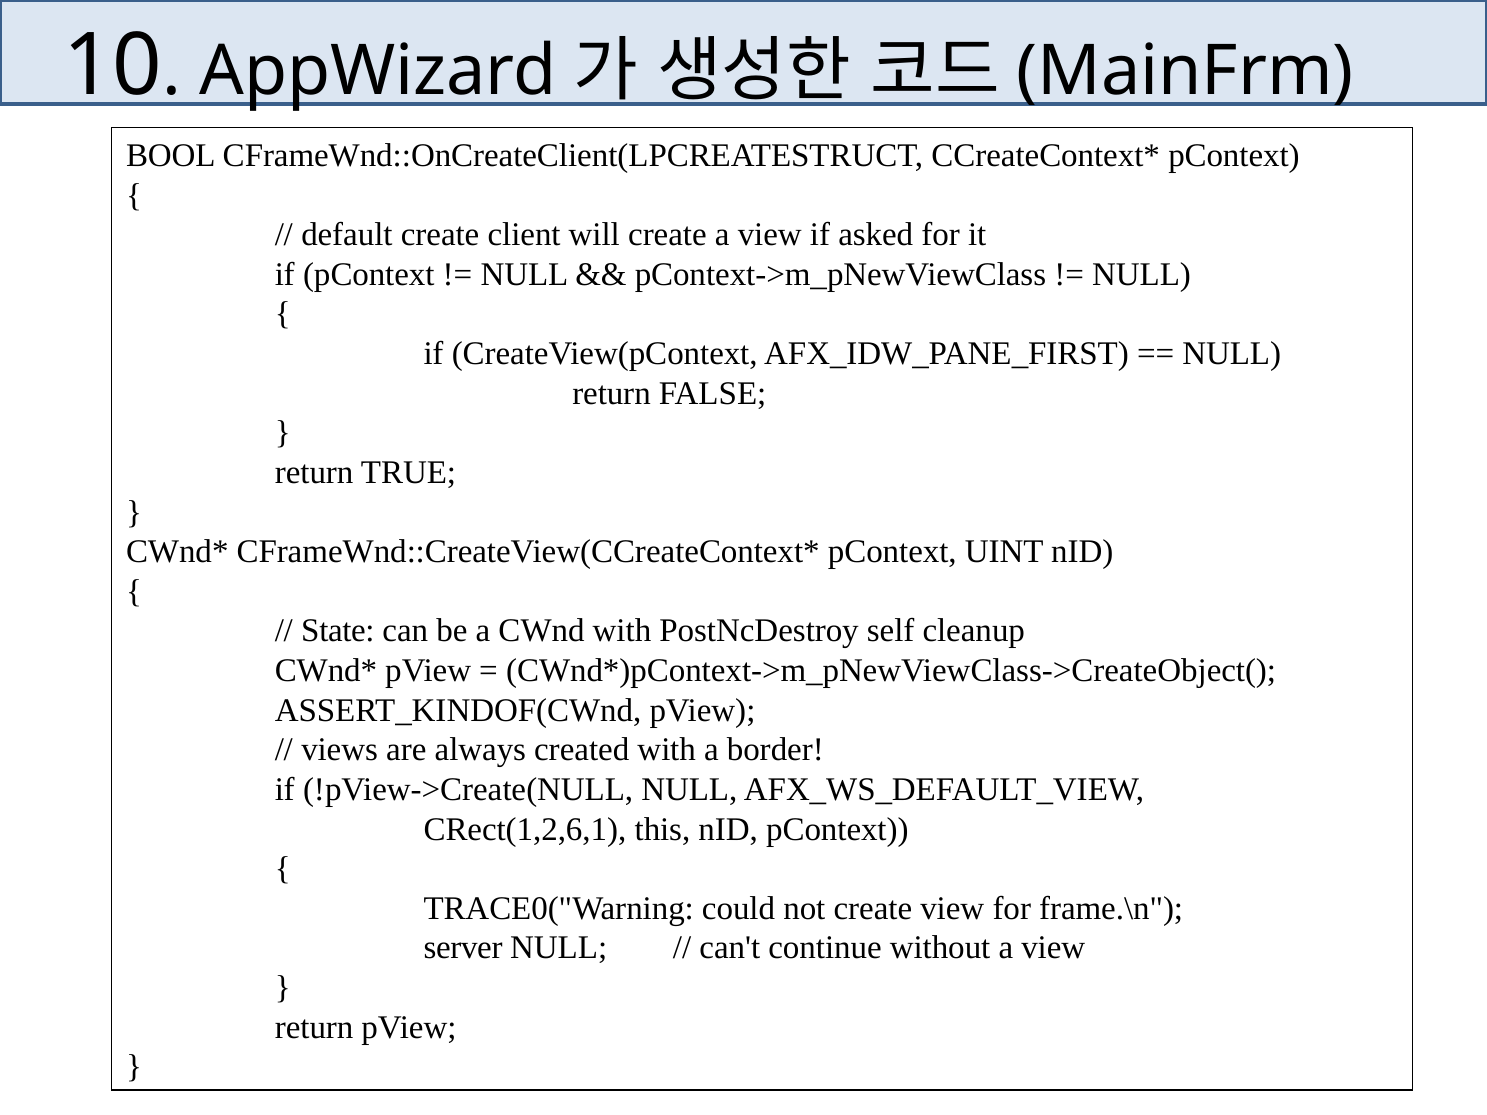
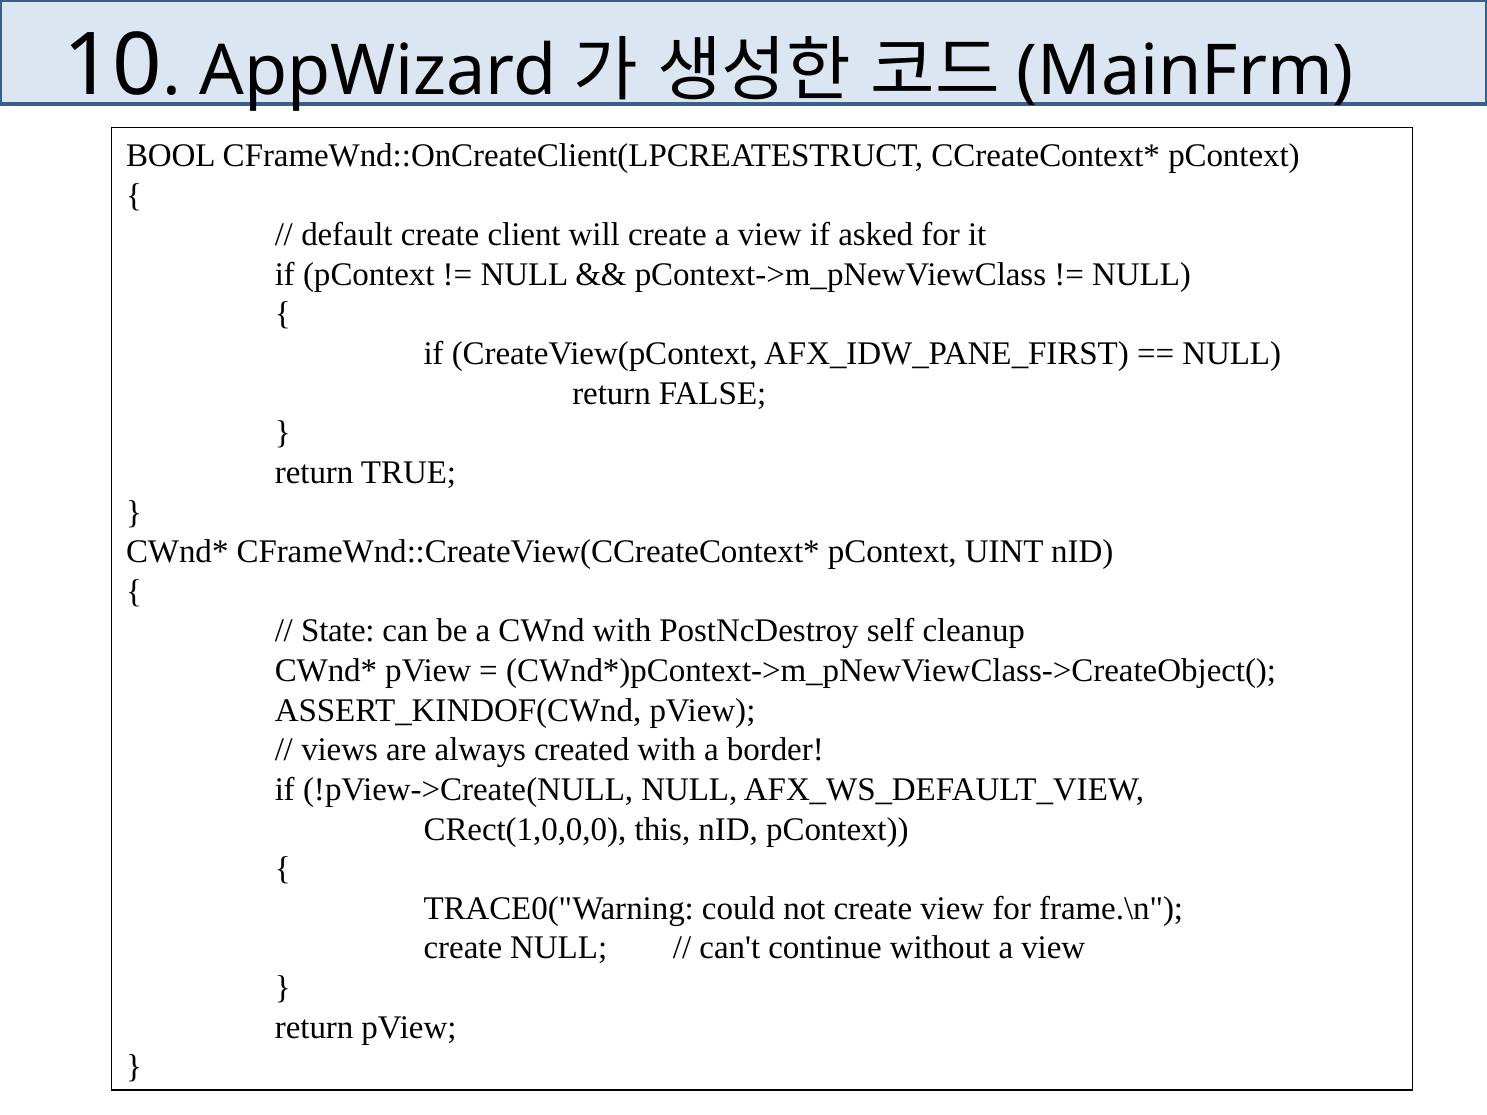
CRect(1,2,6,1: CRect(1,2,6,1 -> CRect(1,0,0,0
server at (463, 948): server -> create
